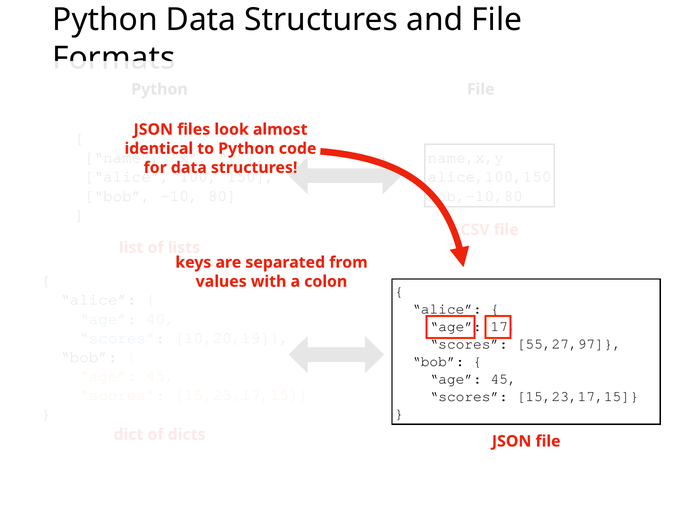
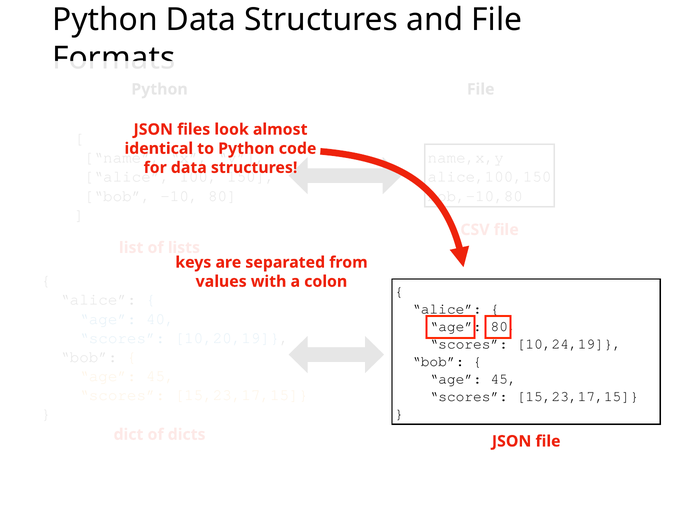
age 17: 17 -> 80
55,27,97: 55,27,97 -> 10,24,19
